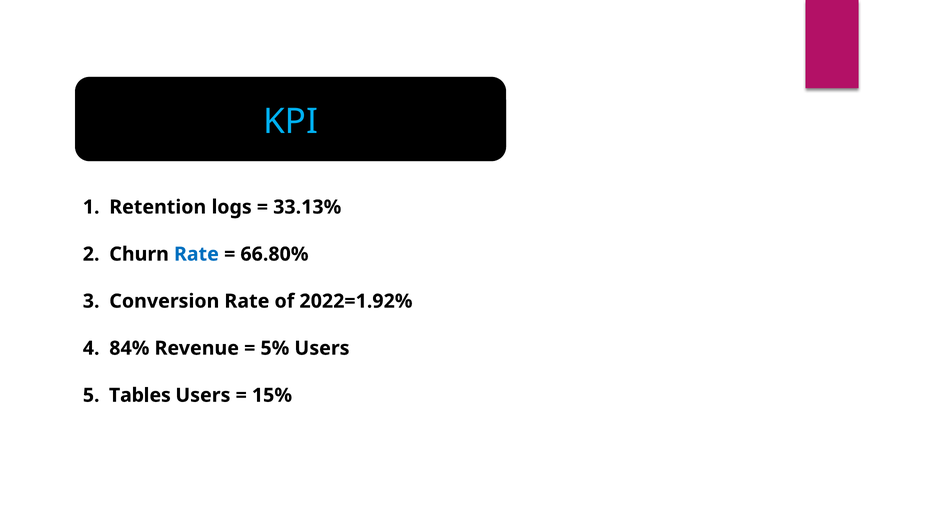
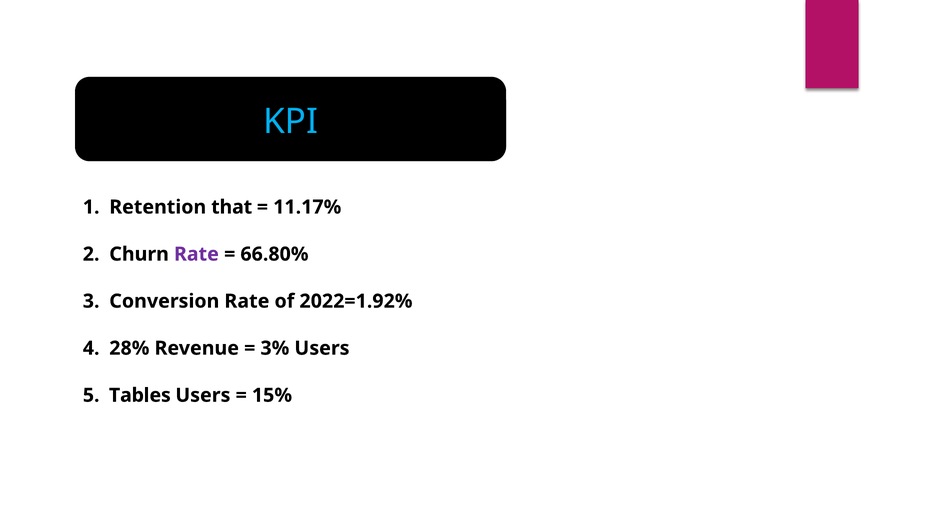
logs: logs -> that
33.13%: 33.13% -> 11.17%
Rate at (196, 254) colour: blue -> purple
84%: 84% -> 28%
5%: 5% -> 3%
